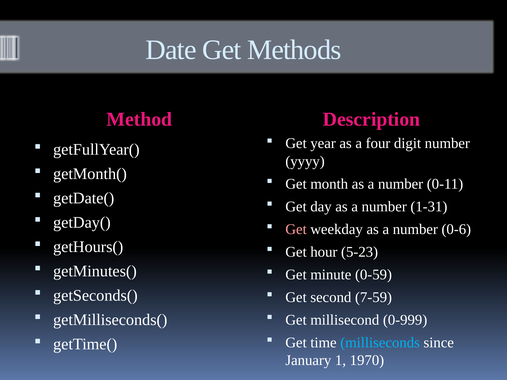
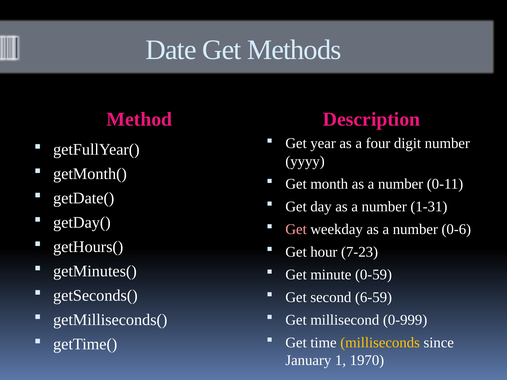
5-23: 5-23 -> 7-23
7-59: 7-59 -> 6-59
milliseconds colour: light blue -> yellow
